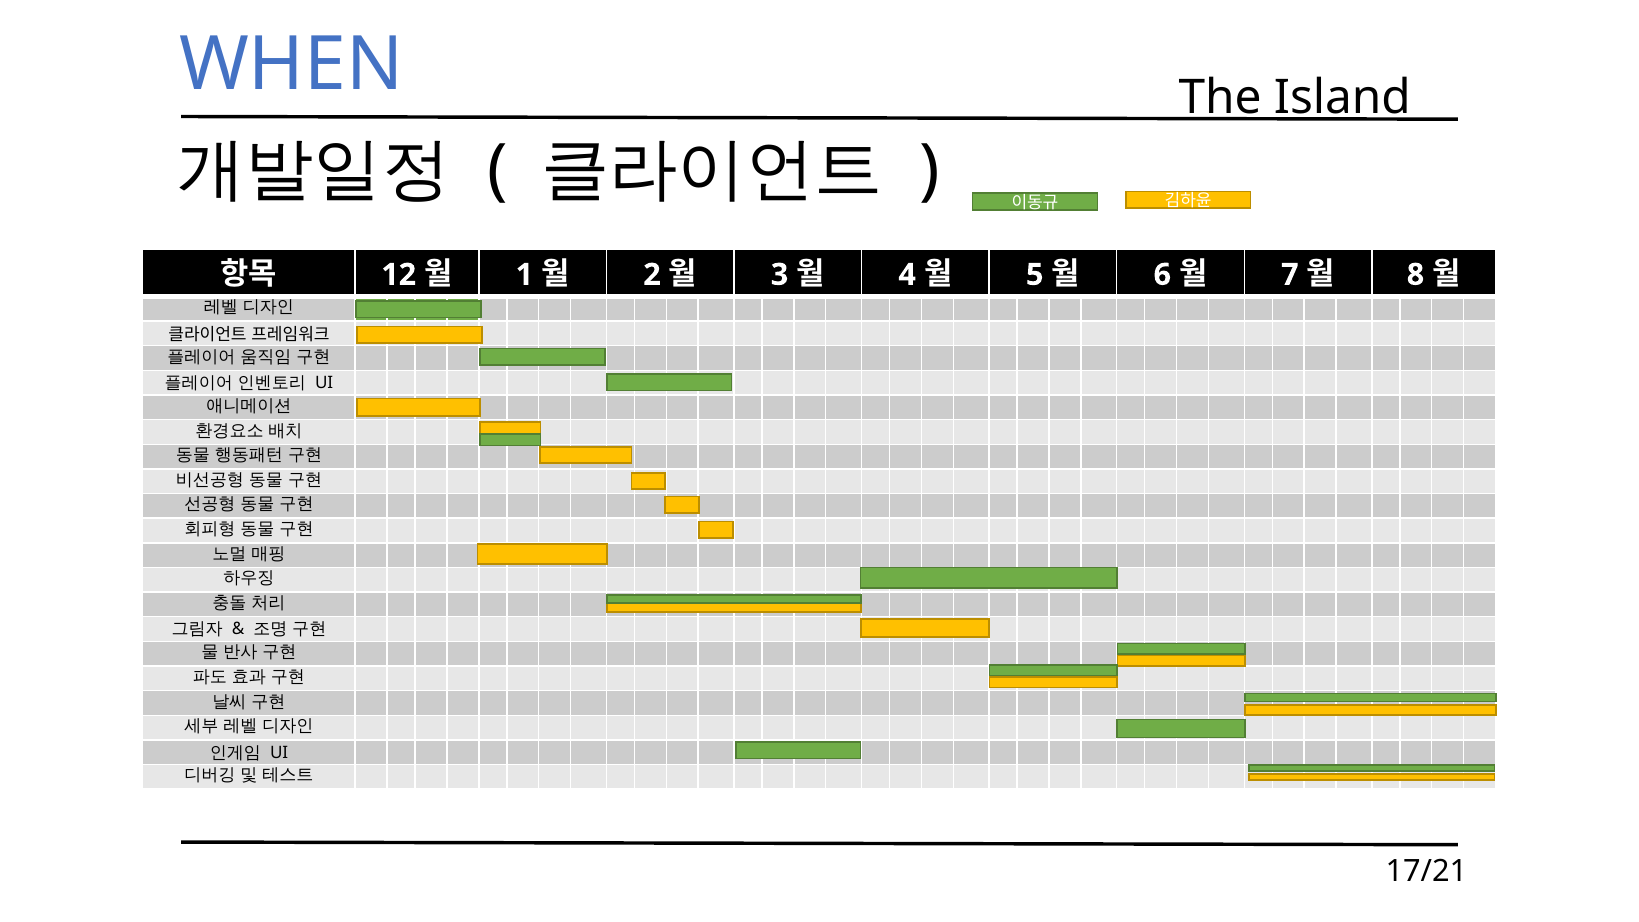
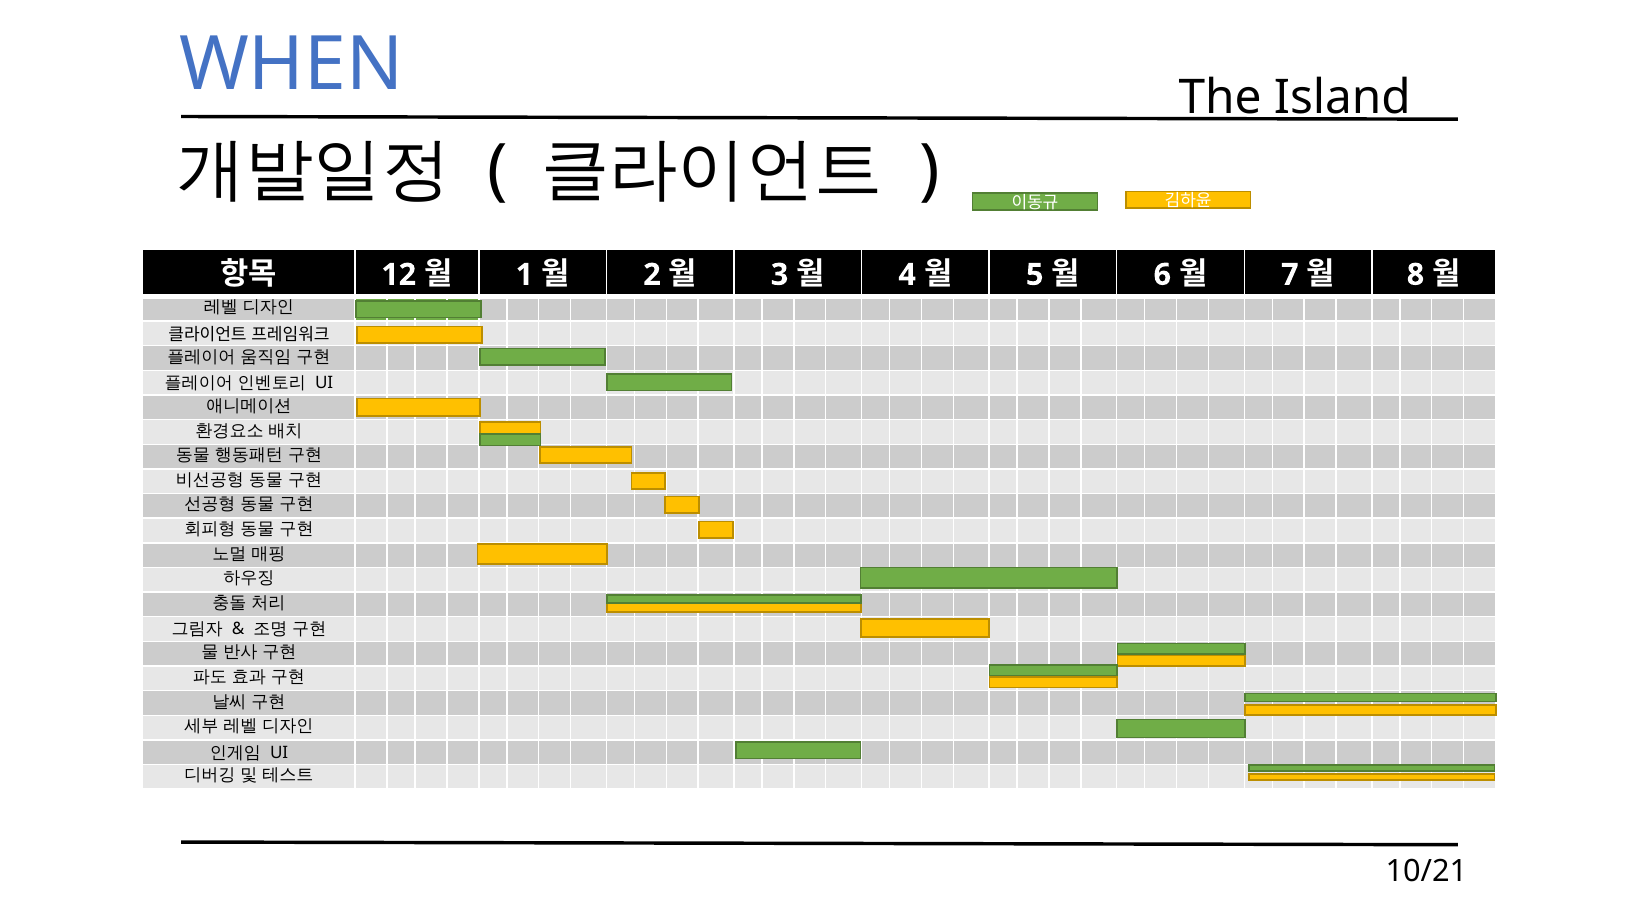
17/21: 17/21 -> 10/21
